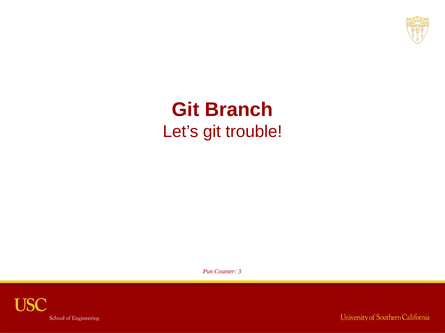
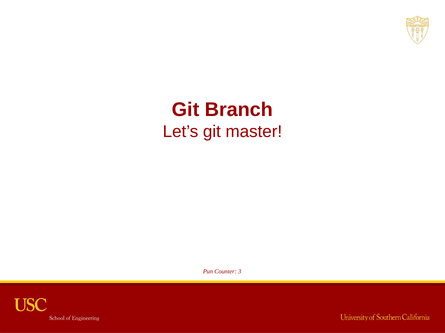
trouble: trouble -> master
